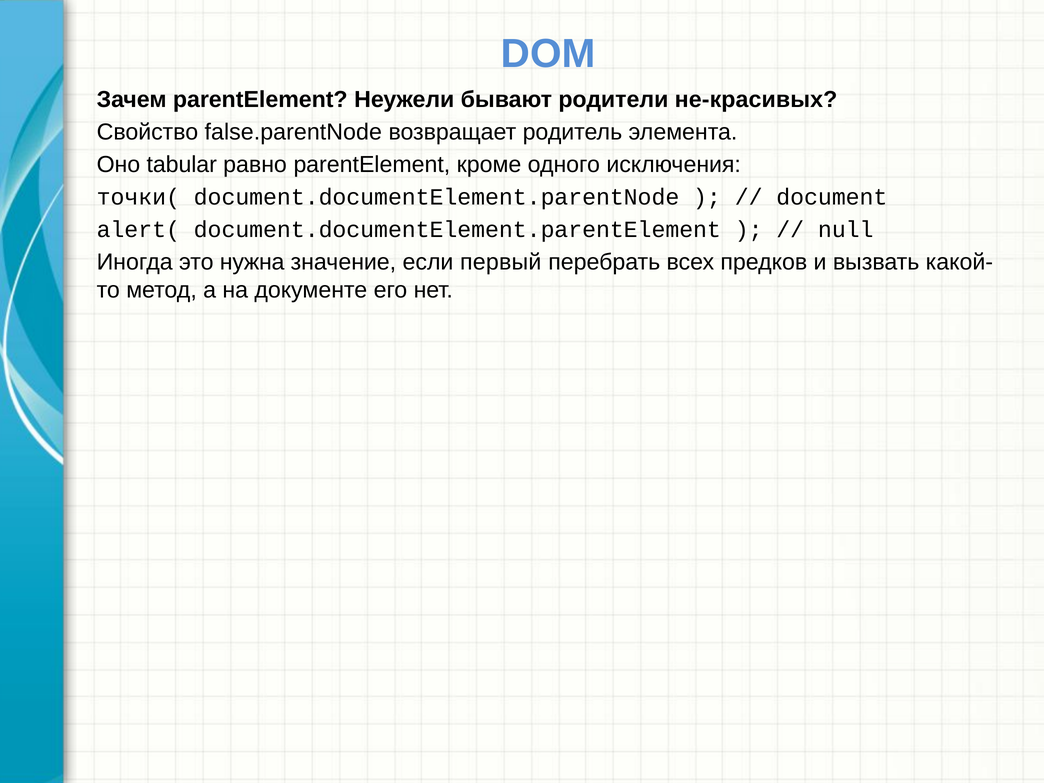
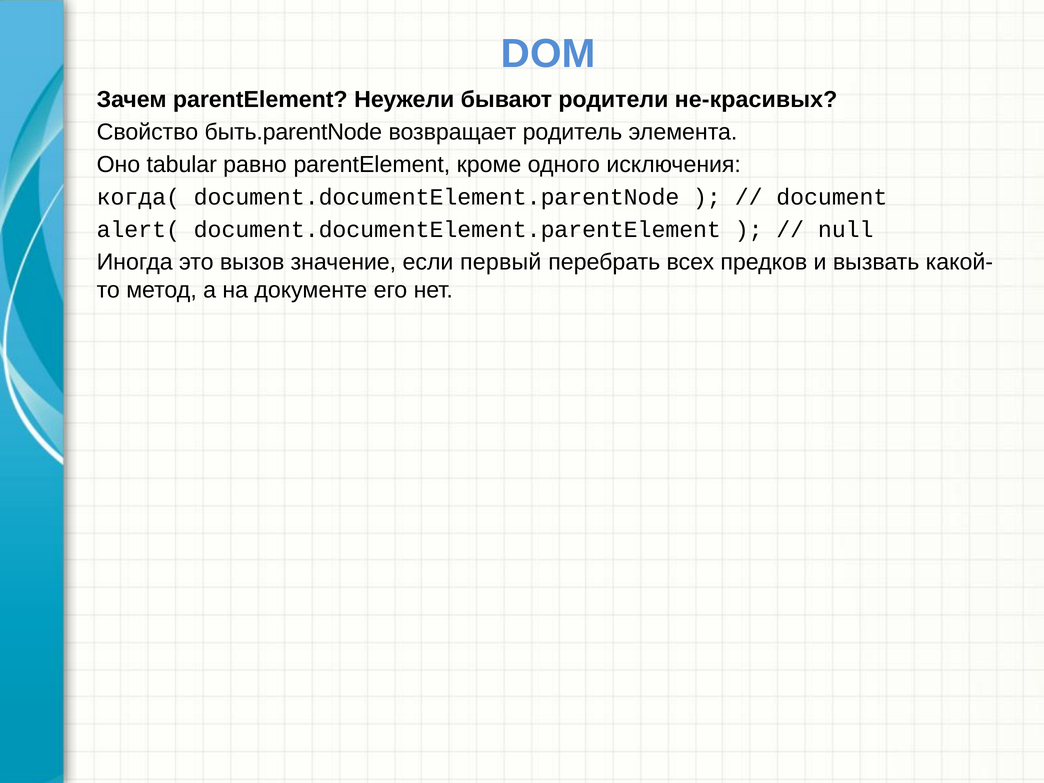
false.parentNode: false.parentNode -> быть.parentNode
точки(: точки( -> когда(
нужна: нужна -> вызов
